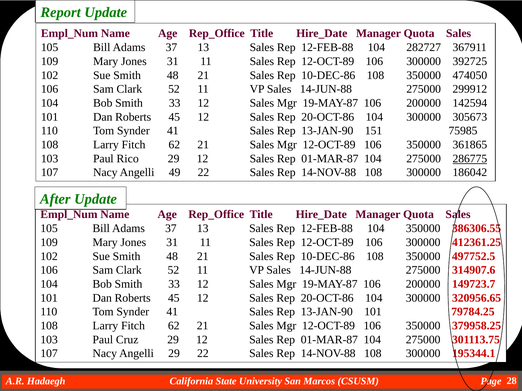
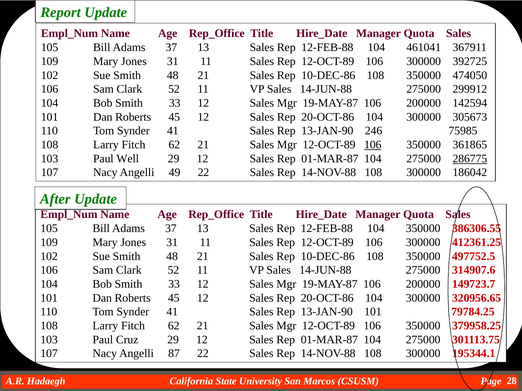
282727: 282727 -> 461041
151: 151 -> 246
106 at (373, 145) underline: none -> present
Rico: Rico -> Well
Angelli 29: 29 -> 87
